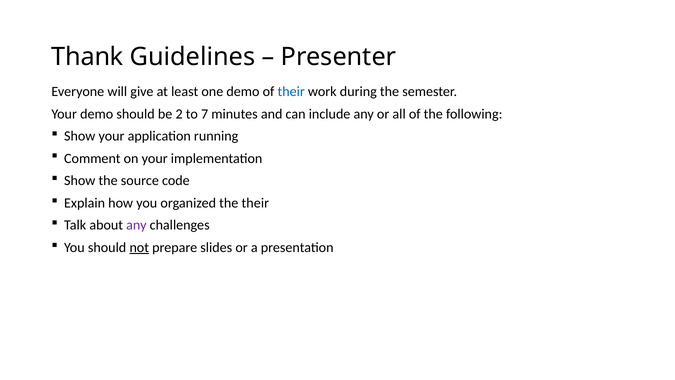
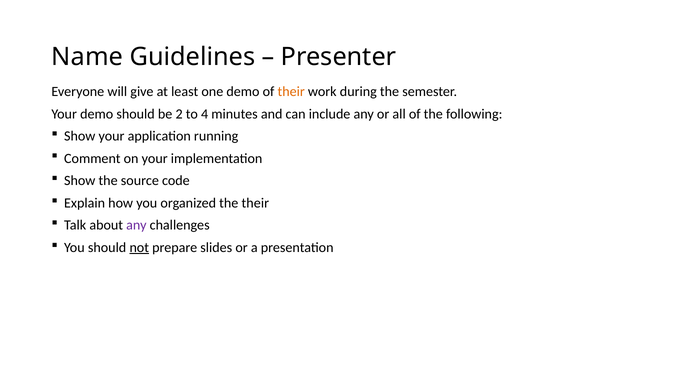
Thank: Thank -> Name
their at (291, 92) colour: blue -> orange
7: 7 -> 4
